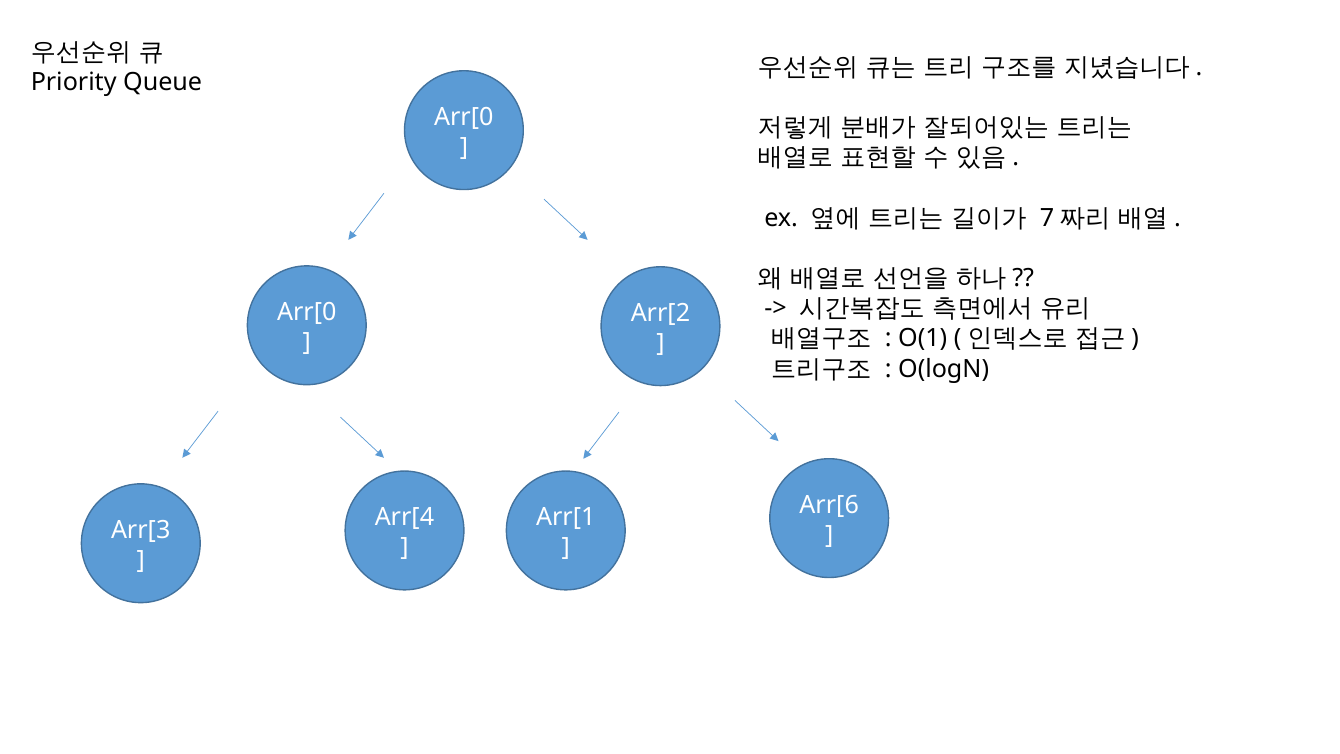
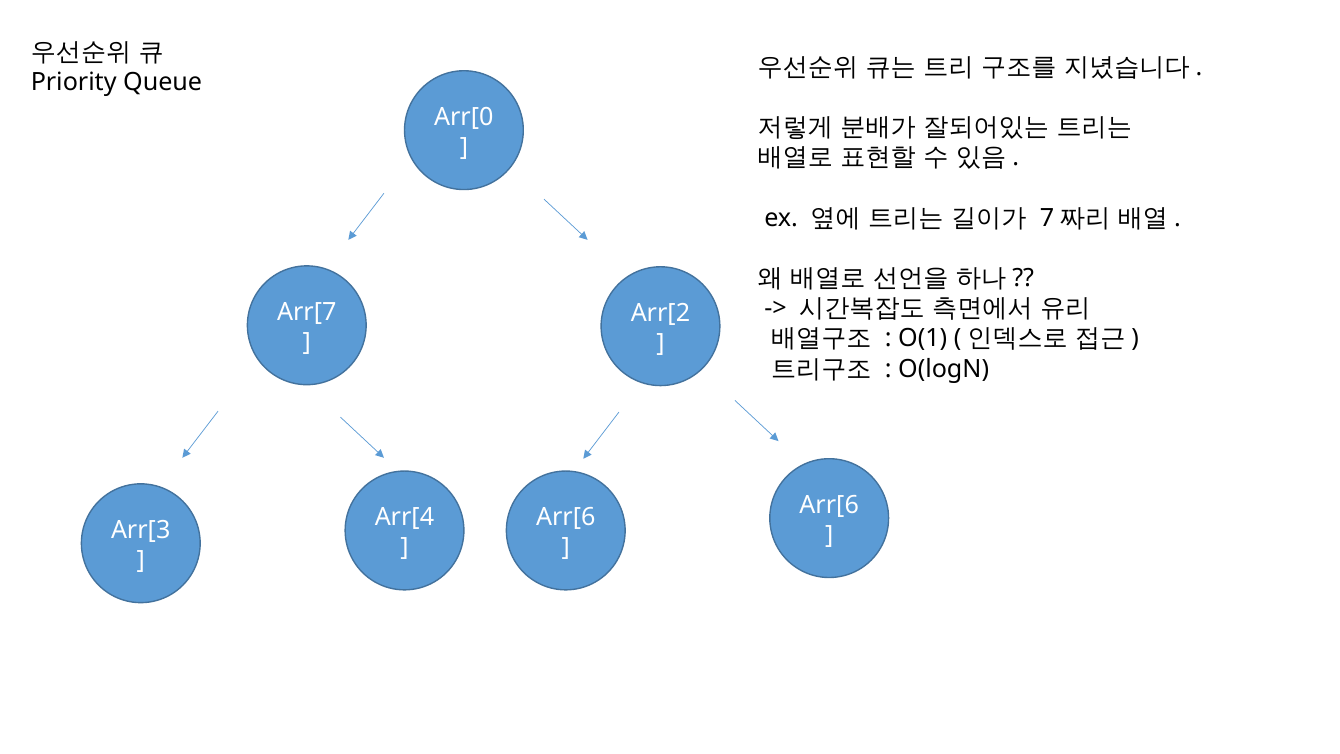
Arr[0 at (307, 312): Arr[0 -> Arr[7
Arr[1 at (566, 517): Arr[1 -> Arr[6
